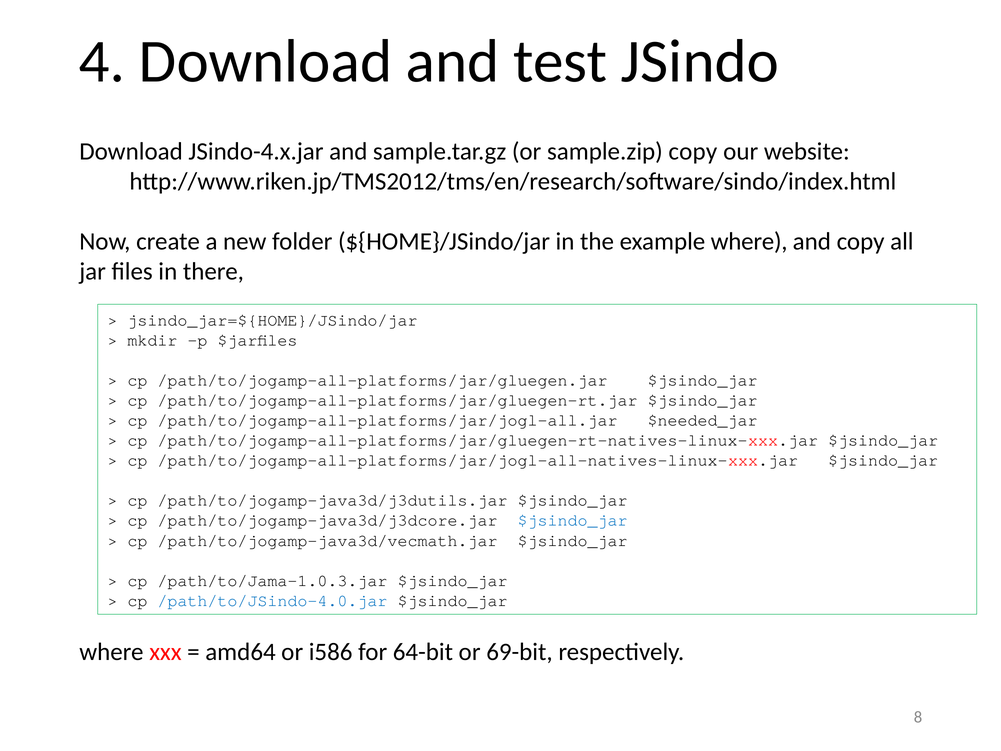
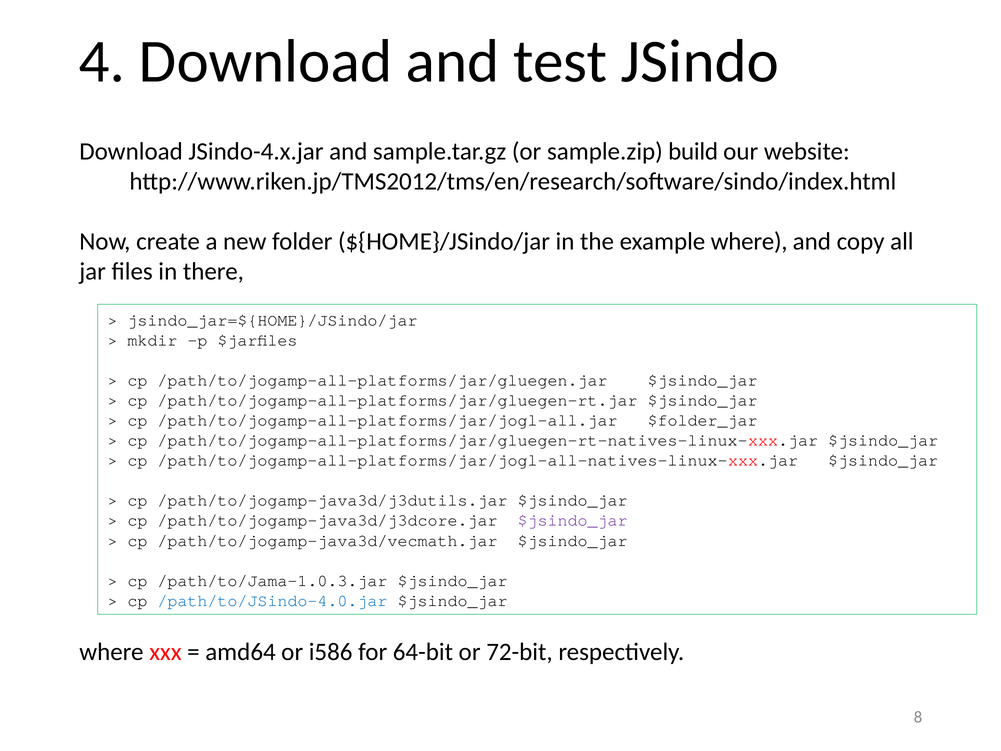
sample.zip copy: copy -> build
$needed_jar: $needed_jar -> $folder_jar
$jsindo_jar at (573, 520) colour: blue -> purple
69-bit: 69-bit -> 72-bit
